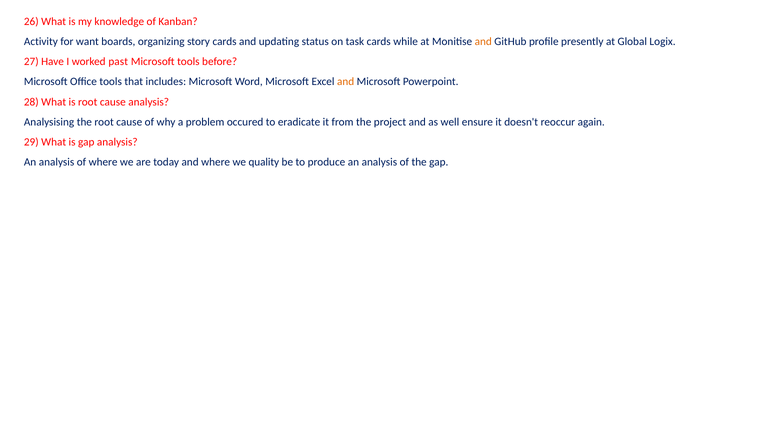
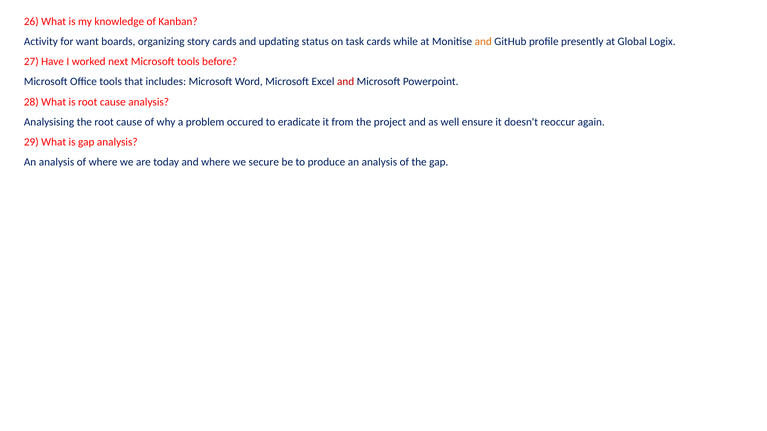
past: past -> next
and at (346, 82) colour: orange -> red
quality: quality -> secure
